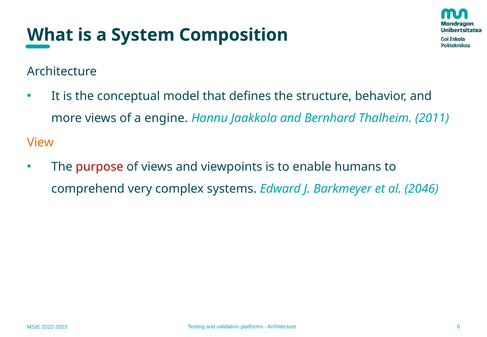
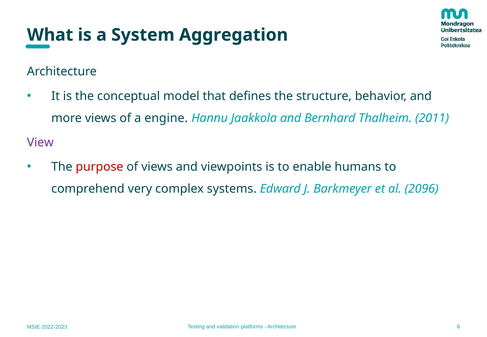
Composition: Composition -> Aggregation
View colour: orange -> purple
2046: 2046 -> 2096
